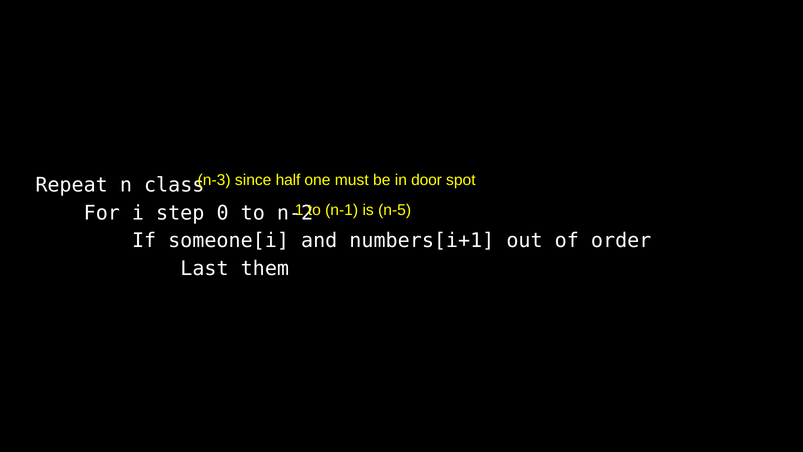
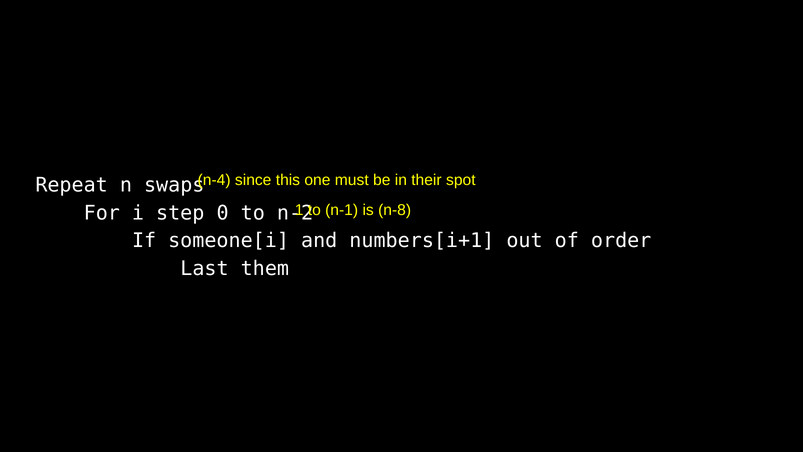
n-3: n-3 -> n-4
half: half -> this
door: door -> their
class: class -> swaps
n-5: n-5 -> n-8
